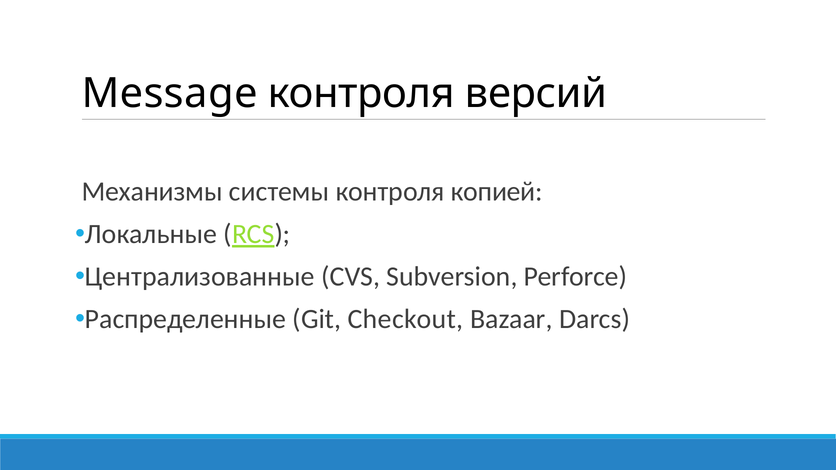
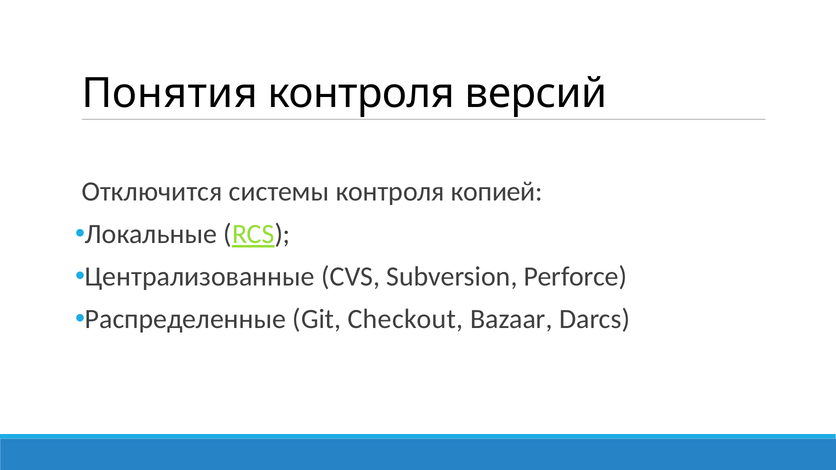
Message: Message -> Понятия
Механизмы: Механизмы -> Отключится
